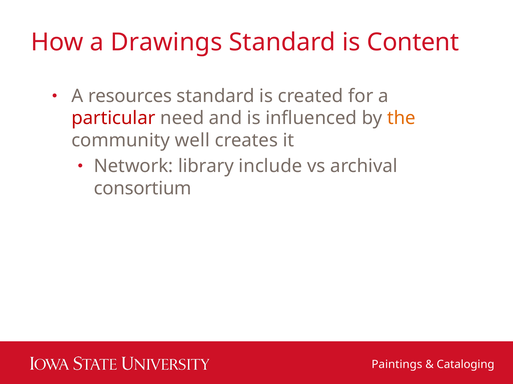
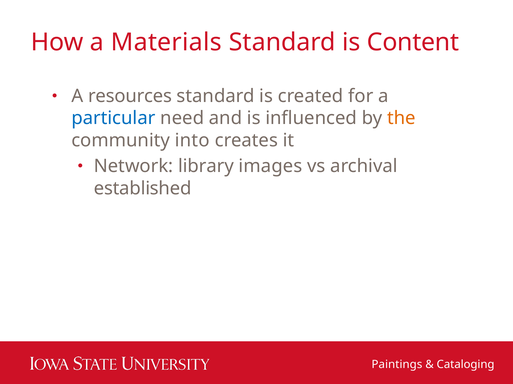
Drawings: Drawings -> Materials
particular colour: red -> blue
well: well -> into
include: include -> images
consortium: consortium -> established
